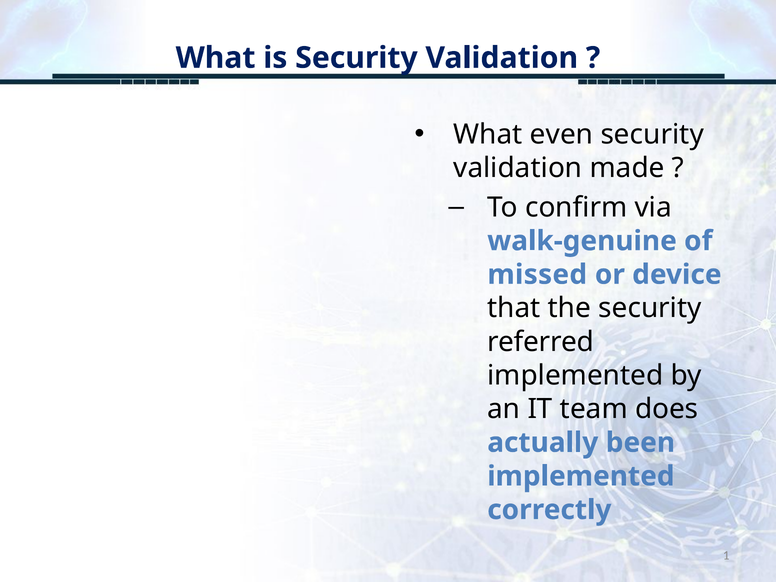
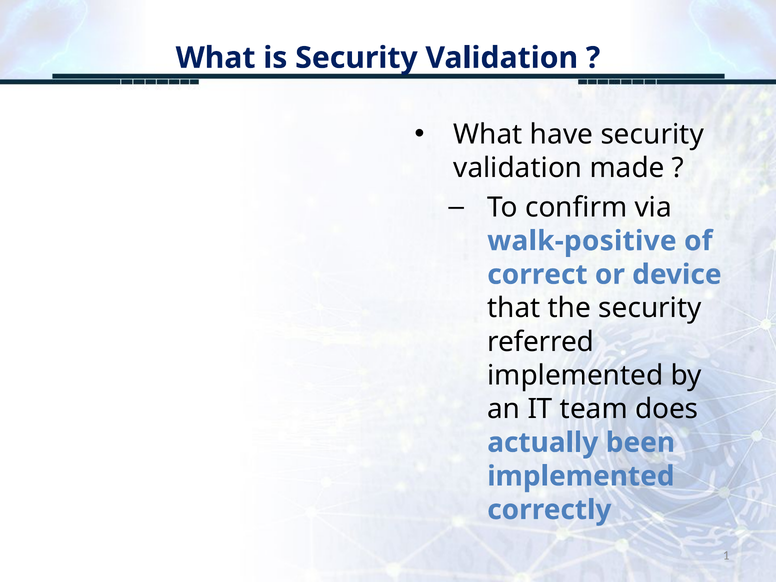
even: even -> have
walk-genuine: walk-genuine -> walk-positive
missed: missed -> correct
